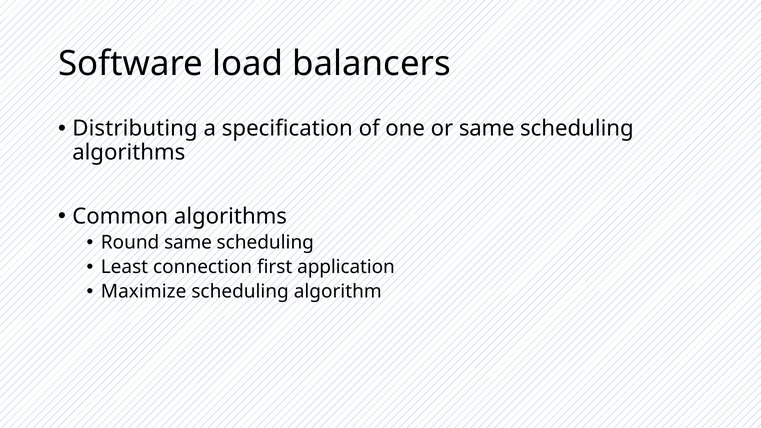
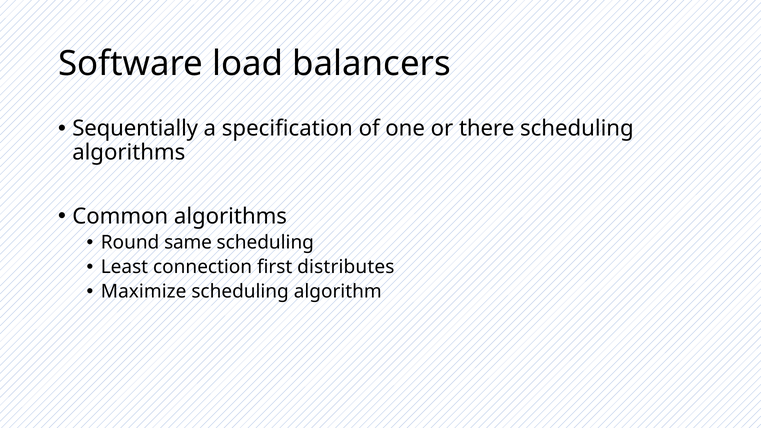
Distributing: Distributing -> Sequentially
or same: same -> there
application: application -> distributes
